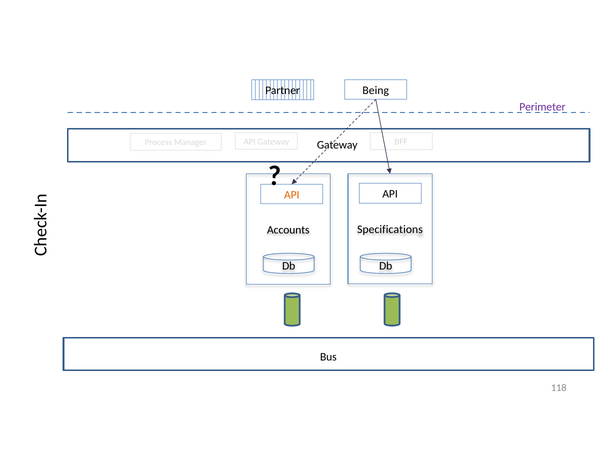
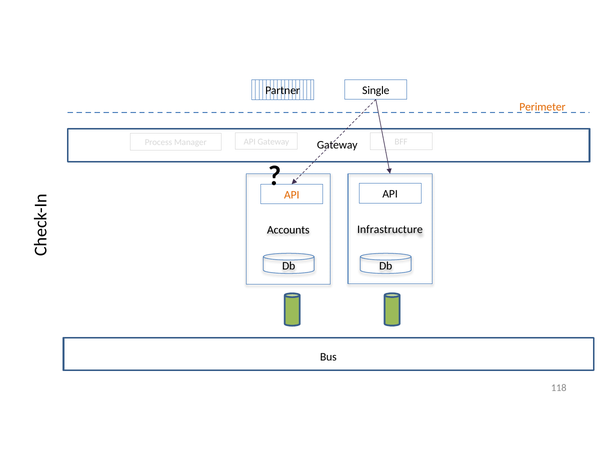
Being: Being -> Single
Perimeter colour: purple -> orange
Specifications: Specifications -> Infrastructure
